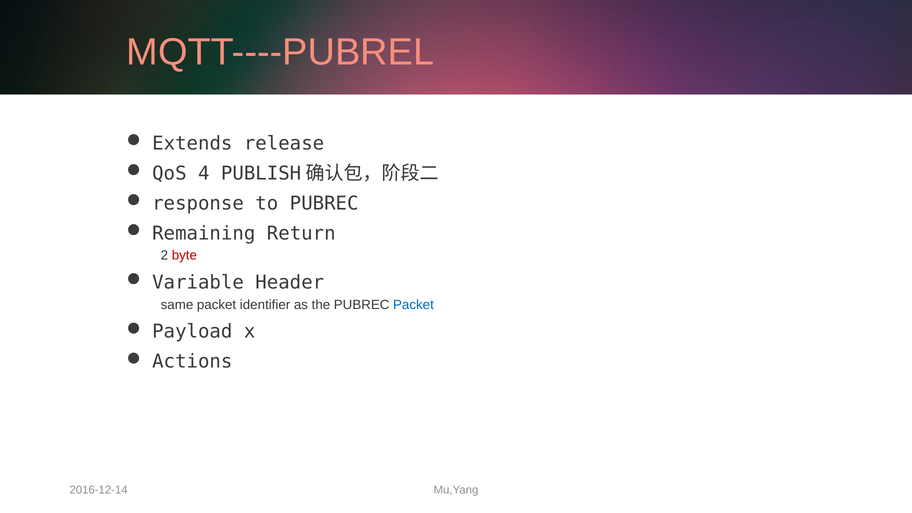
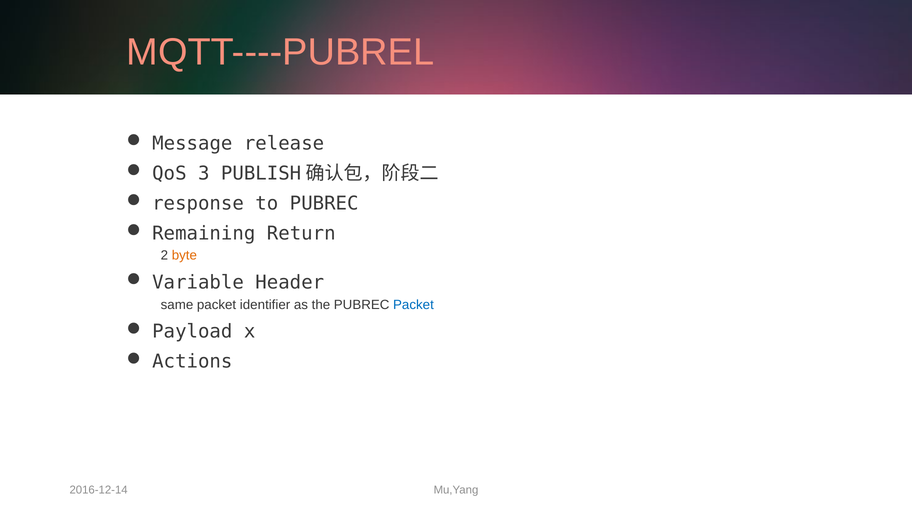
Extends: Extends -> Message
4: 4 -> 3
byte colour: red -> orange
